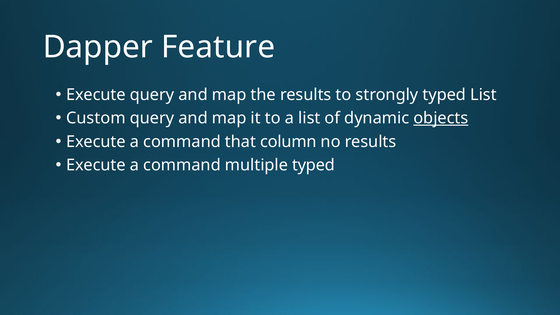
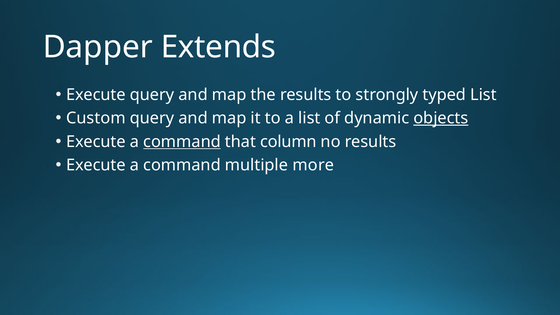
Feature: Feature -> Extends
command at (182, 142) underline: none -> present
multiple typed: typed -> more
